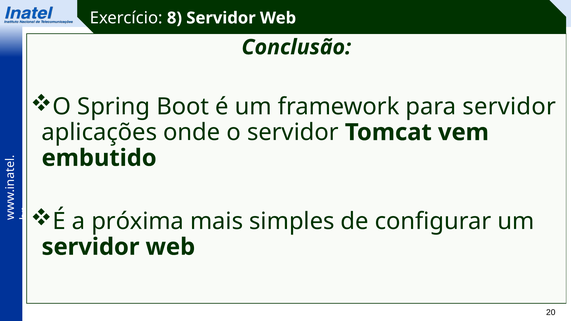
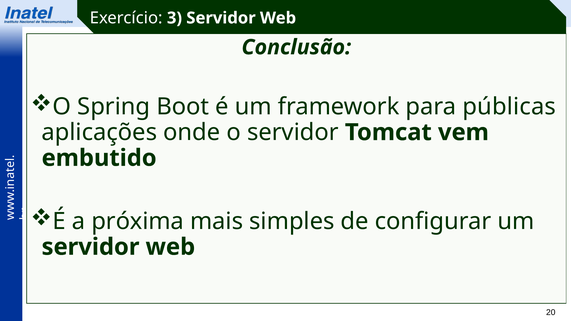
8: 8 -> 3
para servidor: servidor -> públicas
